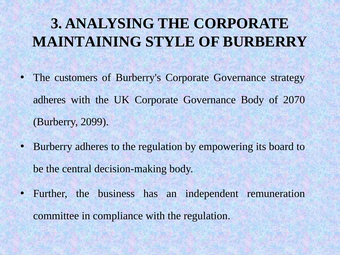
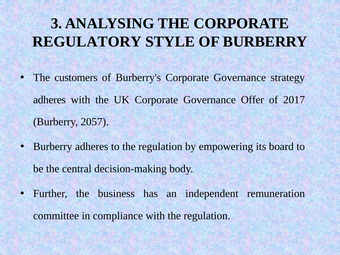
MAINTAINING: MAINTAINING -> REGULATORY
Governance Body: Body -> Offer
2070: 2070 -> 2017
2099: 2099 -> 2057
